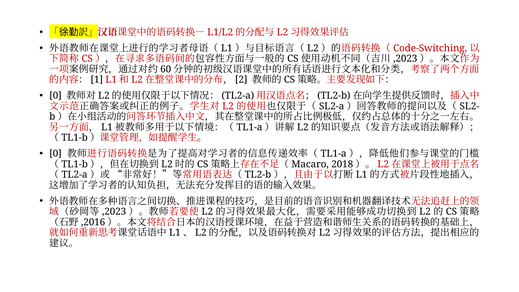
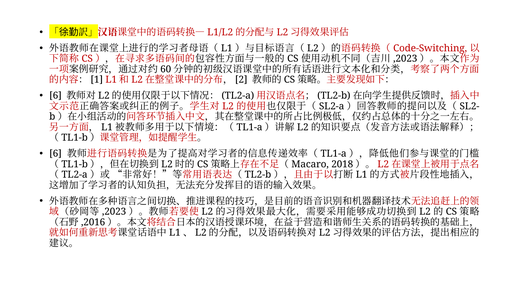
0 at (56, 96): 0 -> 6
0 at (56, 154): 0 -> 6
